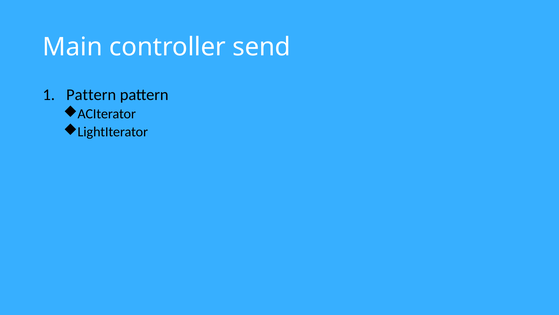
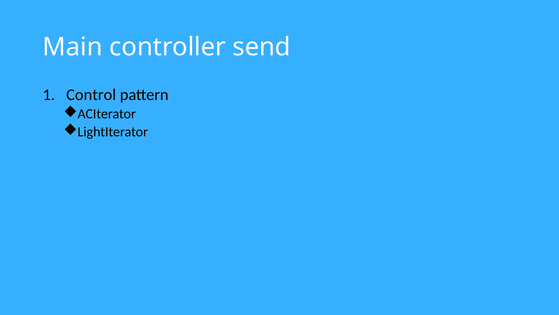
Pattern at (91, 95): Pattern -> Control
